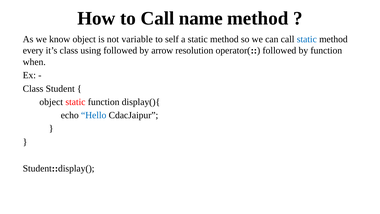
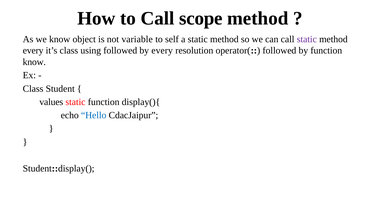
name: name -> scope
static at (307, 39) colour: blue -> purple
by arrow: arrow -> every
when at (34, 62): when -> know
object at (51, 102): object -> values
